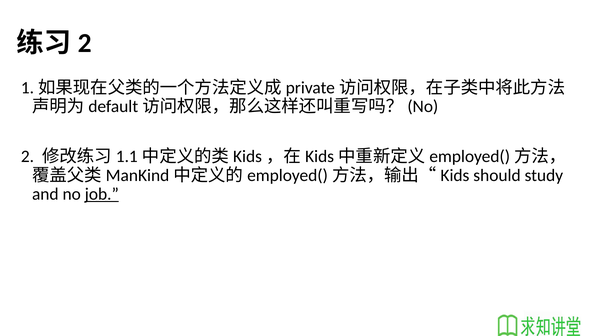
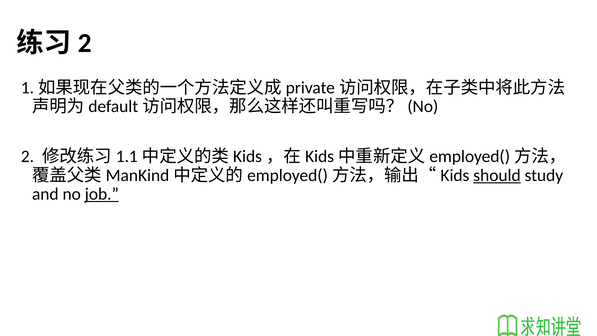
should underline: none -> present
